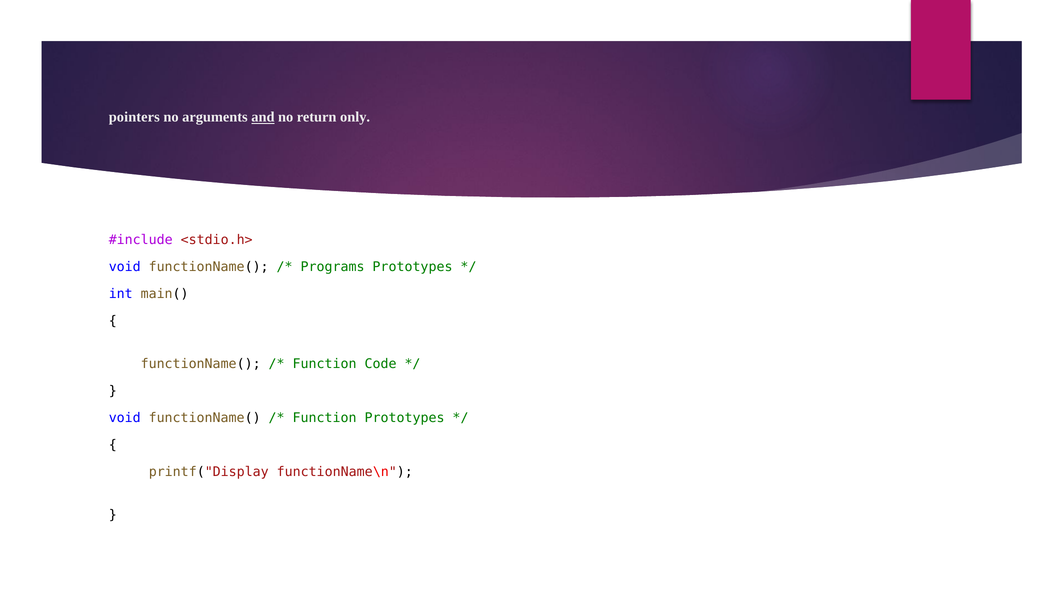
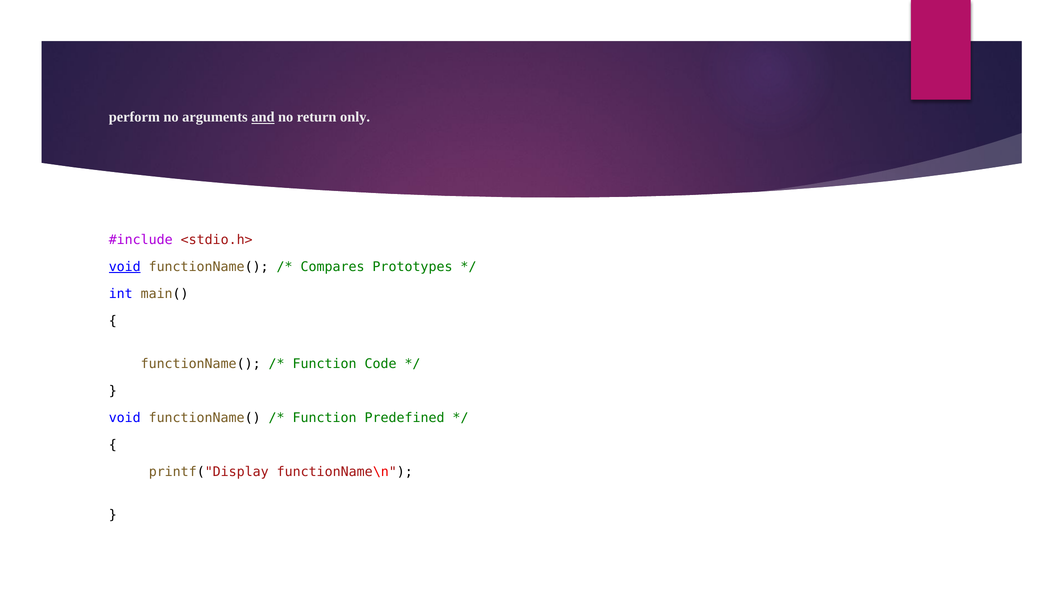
pointers: pointers -> perform
void at (125, 267) underline: none -> present
Programs: Programs -> Compares
Function Prototypes: Prototypes -> Predefined
